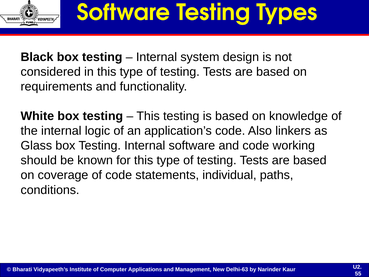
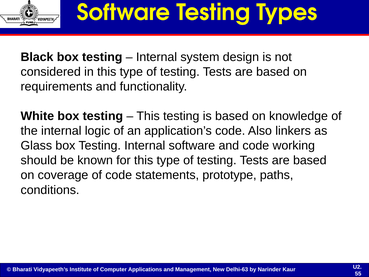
individual: individual -> prototype
